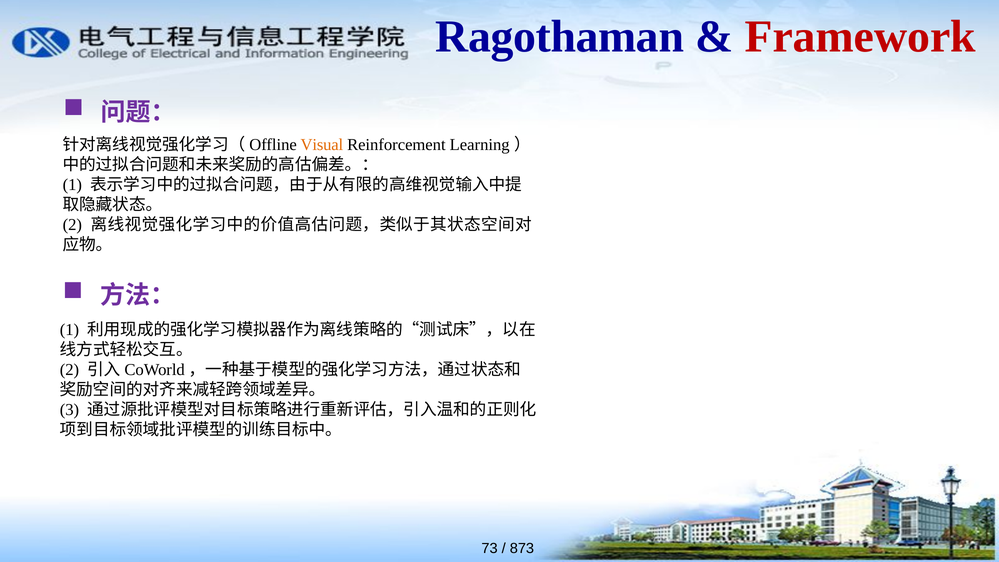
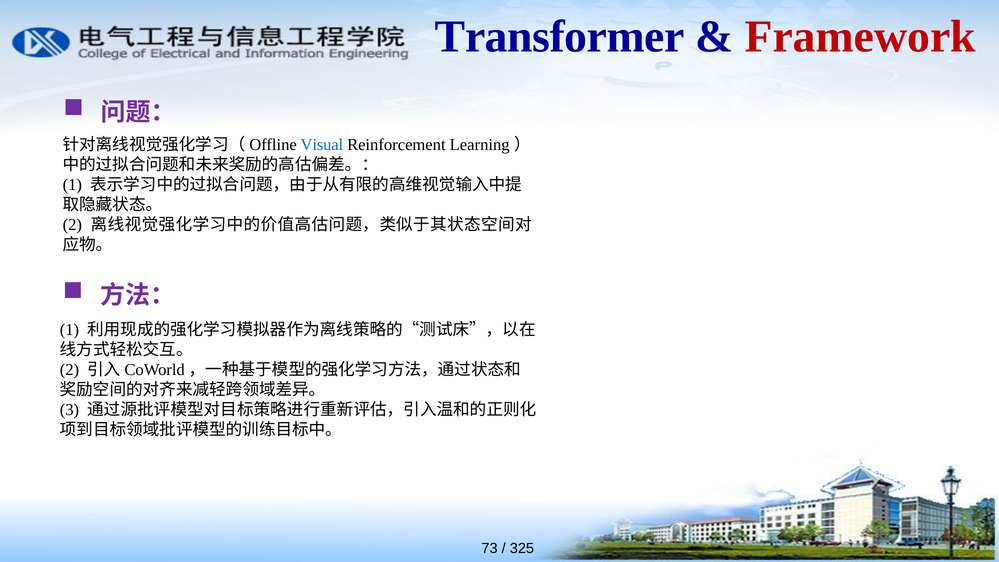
Ragothaman: Ragothaman -> Transformer
Visual colour: orange -> blue
873: 873 -> 325
